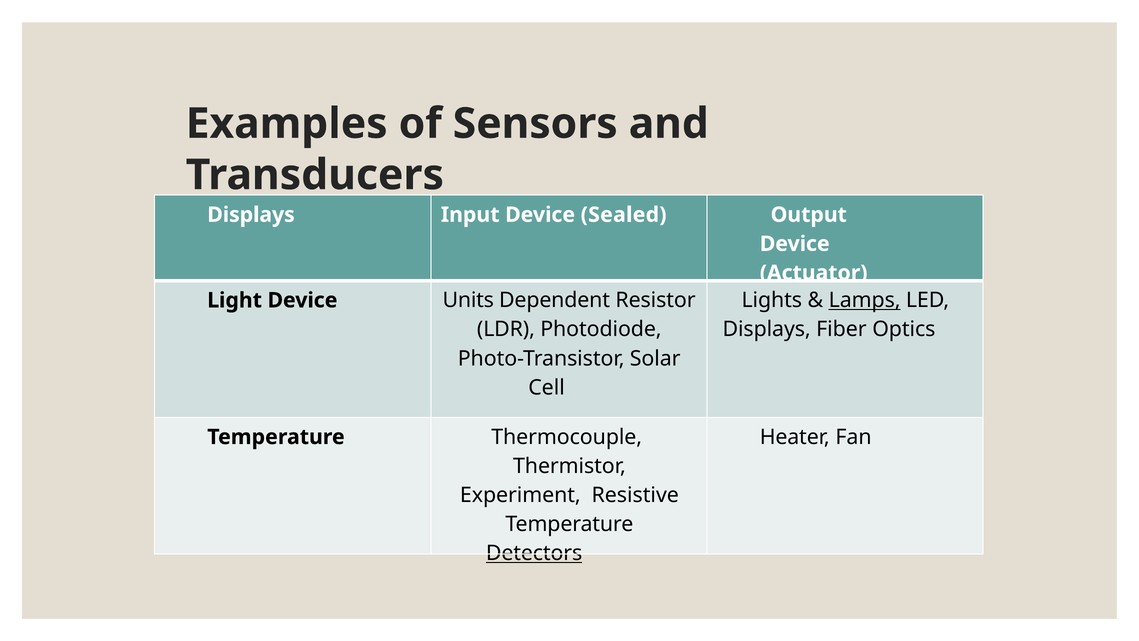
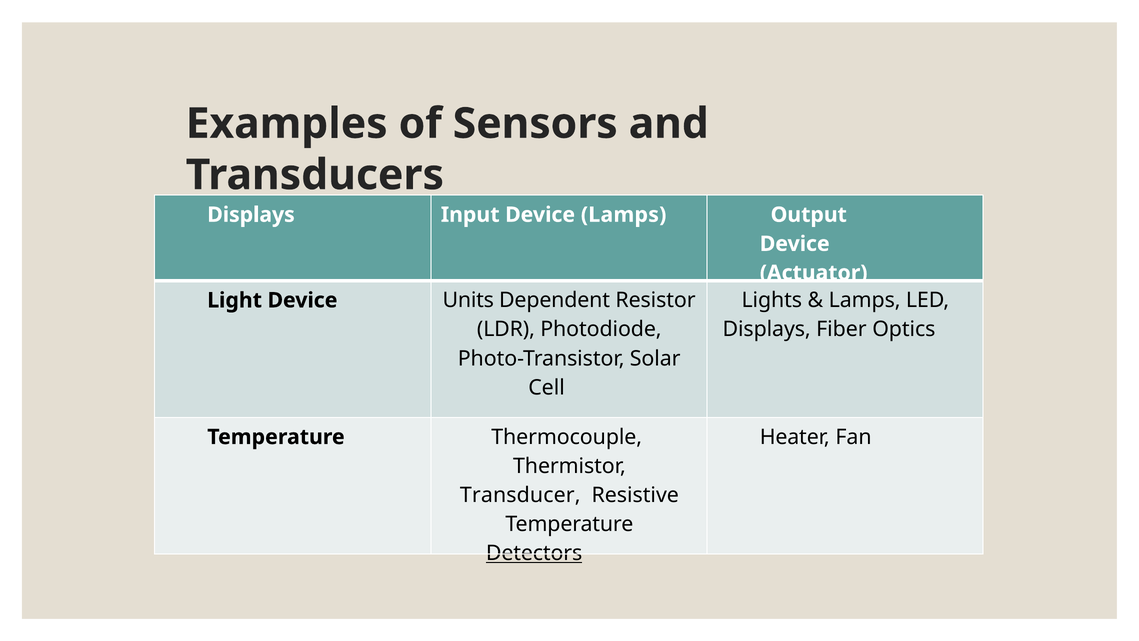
Device Sealed: Sealed -> Lamps
Lamps at (865, 300) underline: present -> none
Experiment: Experiment -> Transducer
